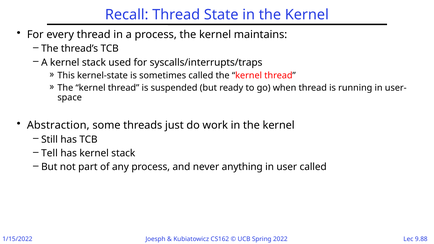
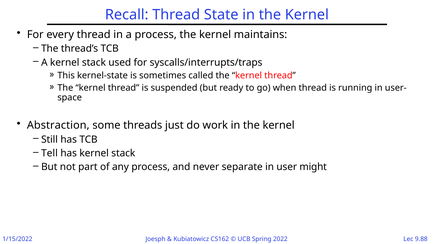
anything: anything -> separate
user called: called -> might
